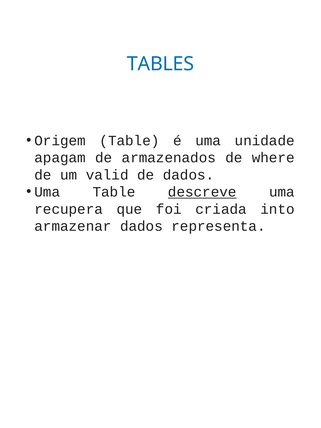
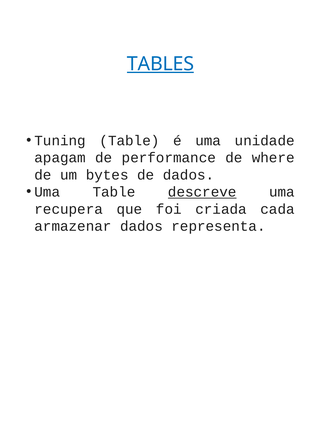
TABLES underline: none -> present
Origem: Origem -> Tuning
armazenados: armazenados -> performance
valid: valid -> bytes
into: into -> cada
